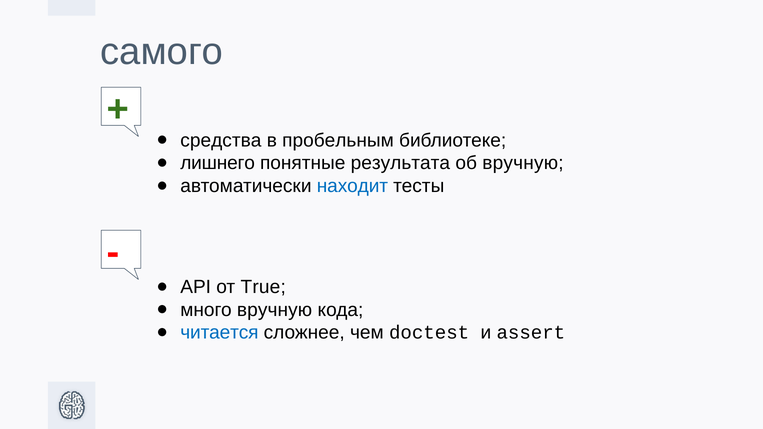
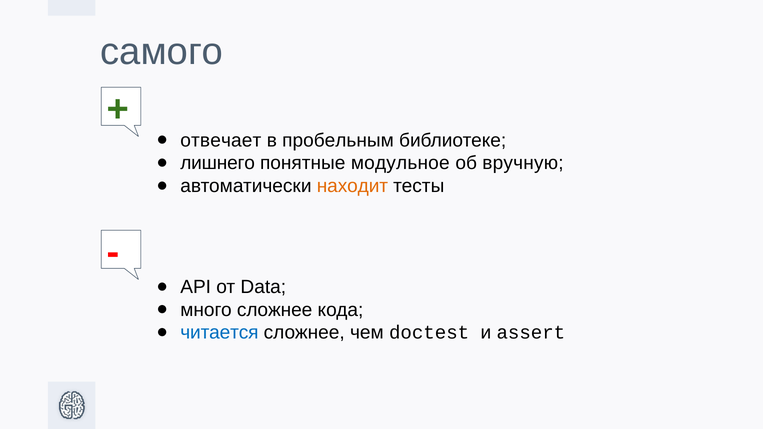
средства: средства -> отвечает
результата: результата -> модульное
находит colour: blue -> orange
True: True -> Data
много вручную: вручную -> сложнее
